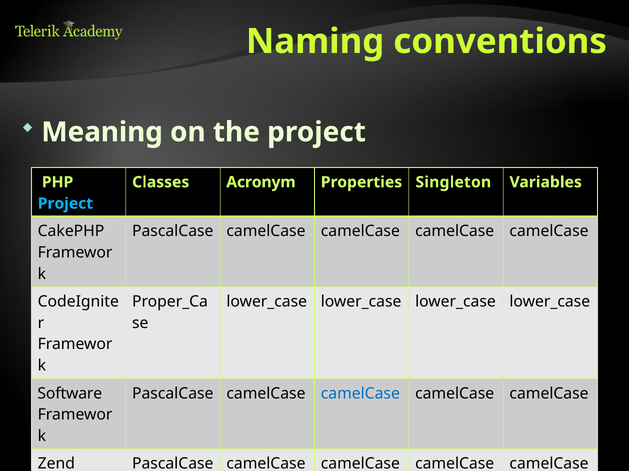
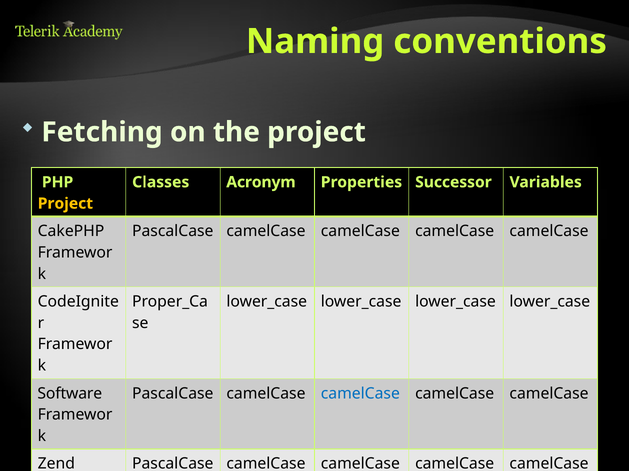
Meaning: Meaning -> Fetching
Singleton: Singleton -> Successor
Project at (65, 204) colour: light blue -> yellow
